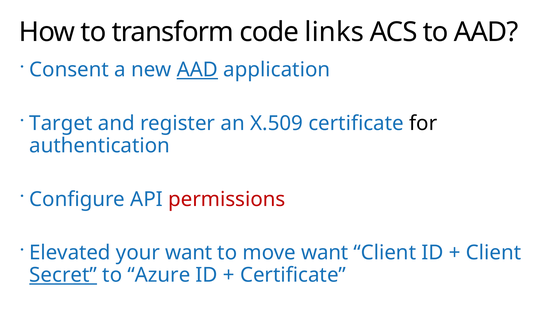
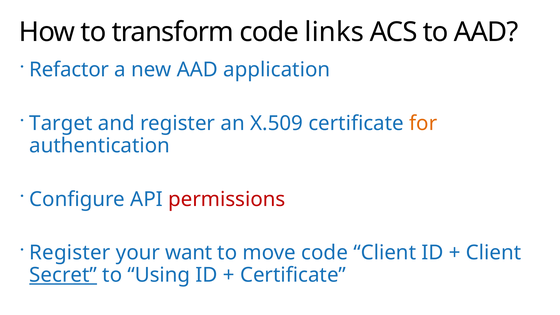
Consent: Consent -> Refactor
AAD at (197, 70) underline: present -> none
for colour: black -> orange
Elevated at (70, 253): Elevated -> Register
move want: want -> code
Azure: Azure -> Using
